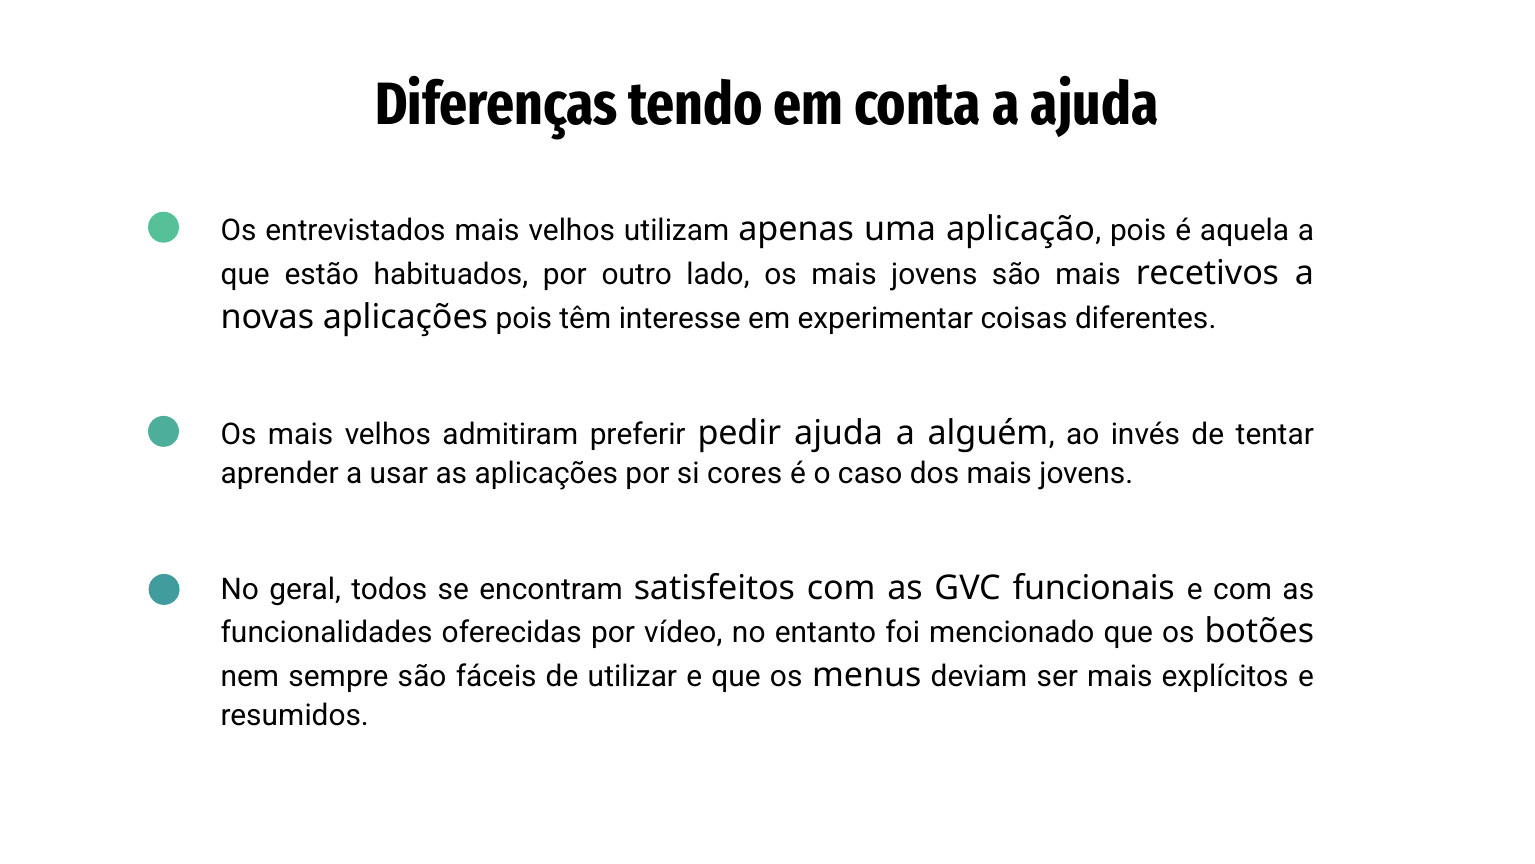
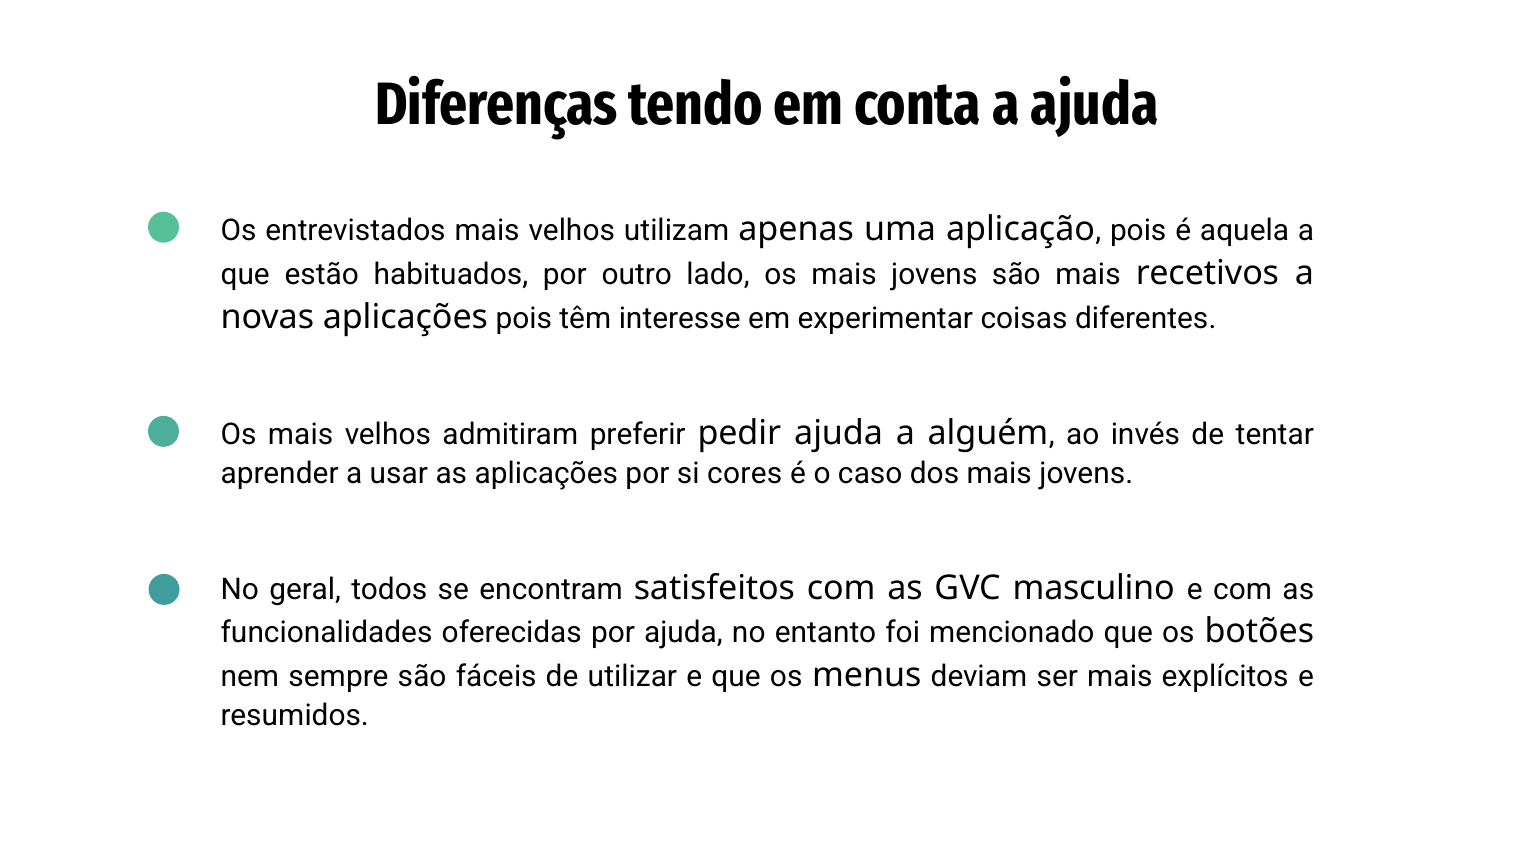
funcionais: funcionais -> masculino
por vídeo: vídeo -> ajuda
